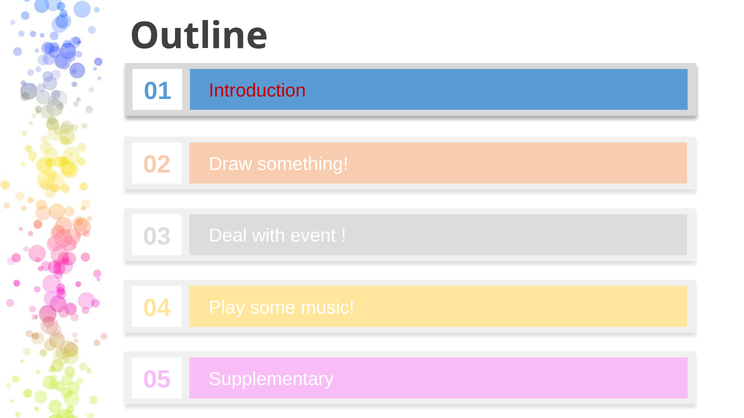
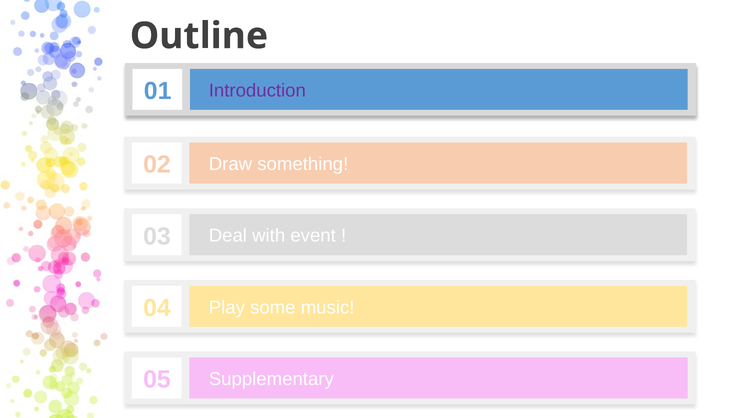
Introduction colour: red -> purple
